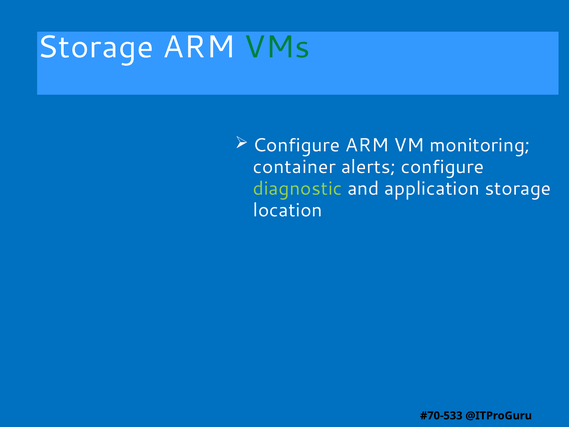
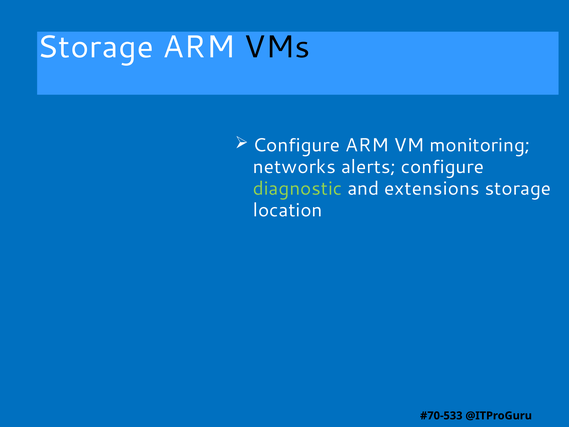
VMs colour: green -> black
container: container -> networks
application: application -> extensions
